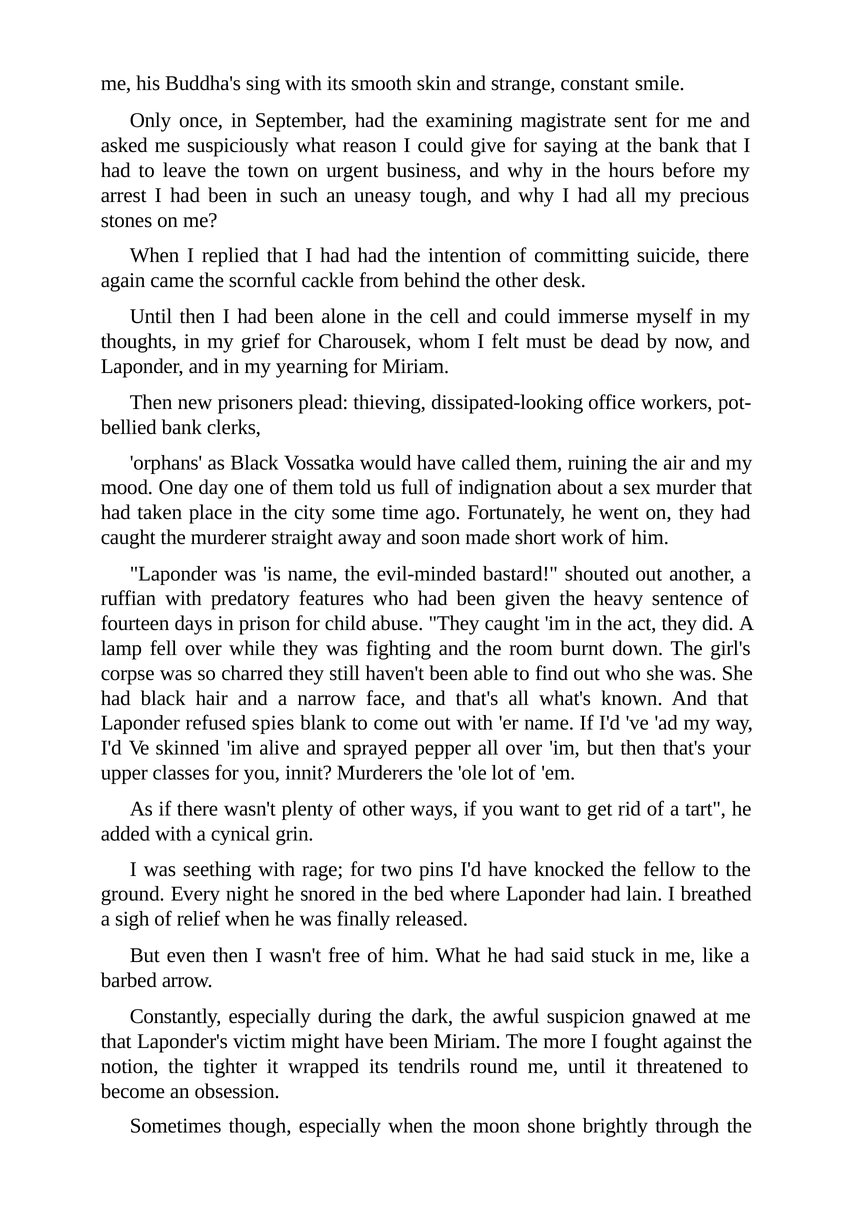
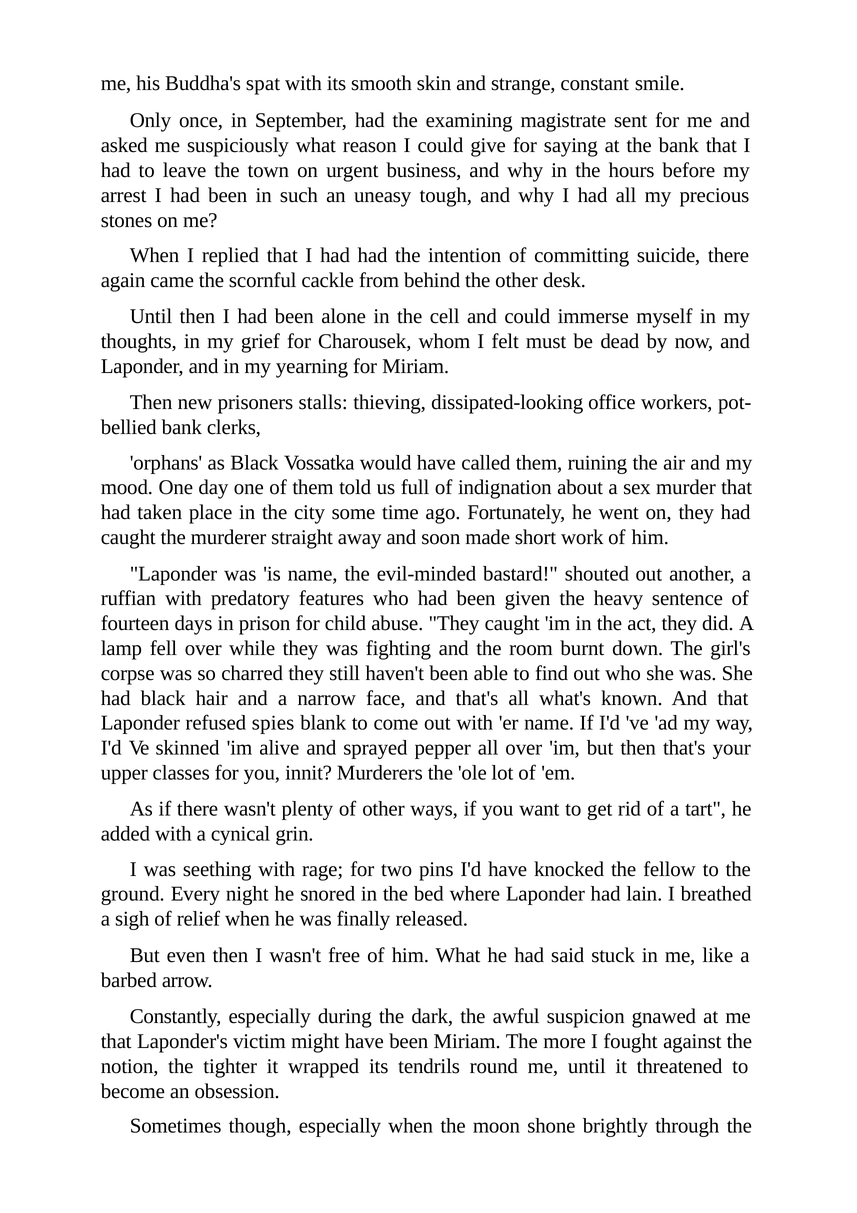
sing: sing -> spat
plead: plead -> stalls
